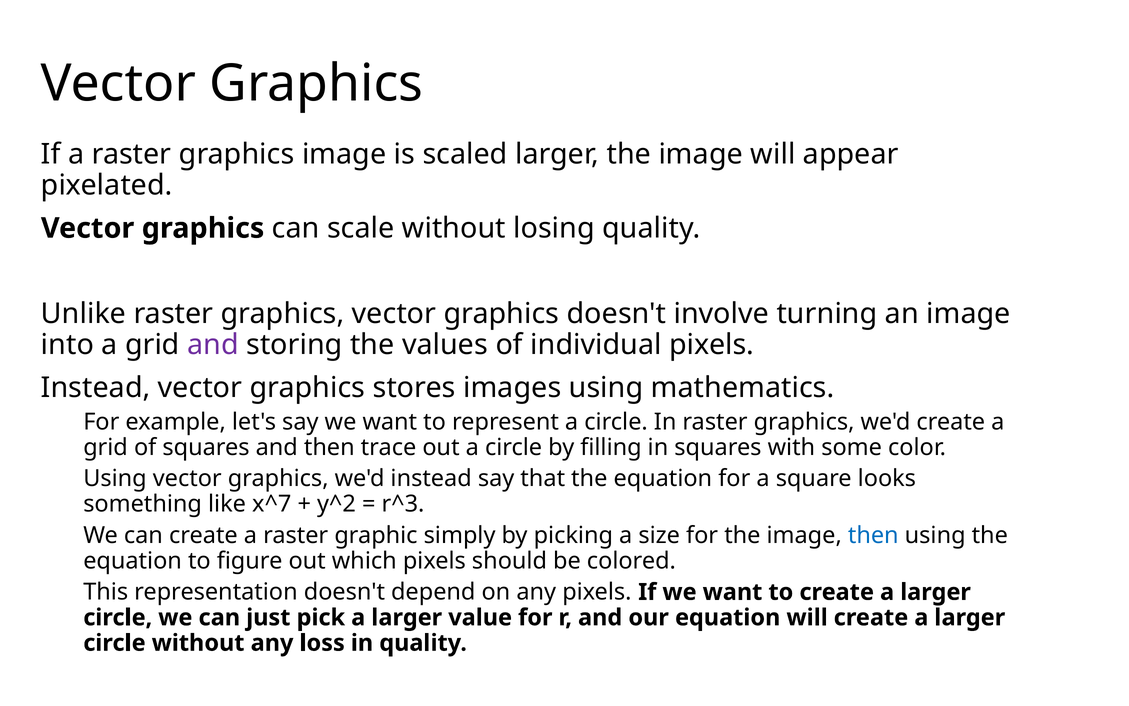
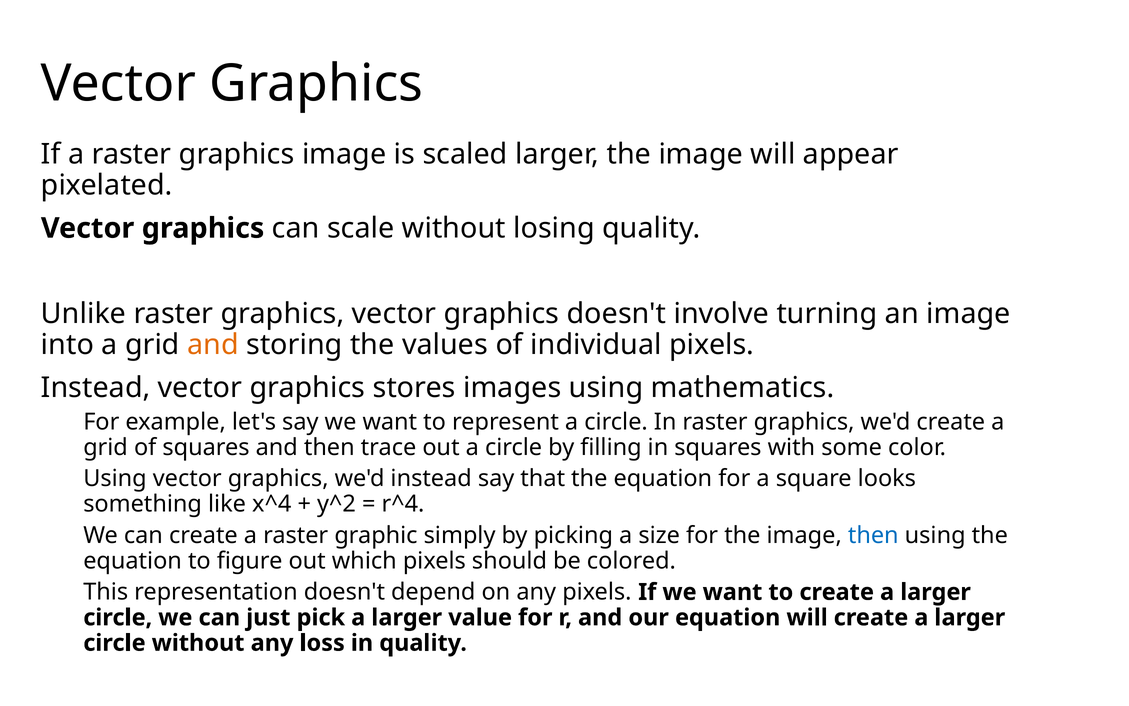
and at (213, 345) colour: purple -> orange
x^7: x^7 -> x^4
r^3: r^3 -> r^4
